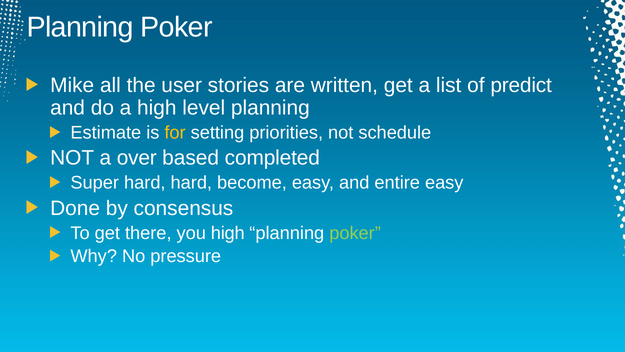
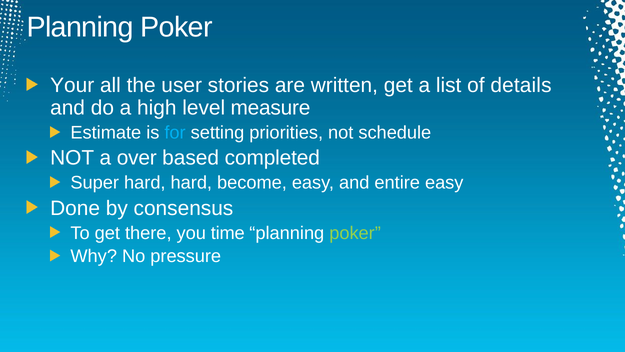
Mike: Mike -> Your
predict: predict -> details
level planning: planning -> measure
for colour: yellow -> light blue
you high: high -> time
